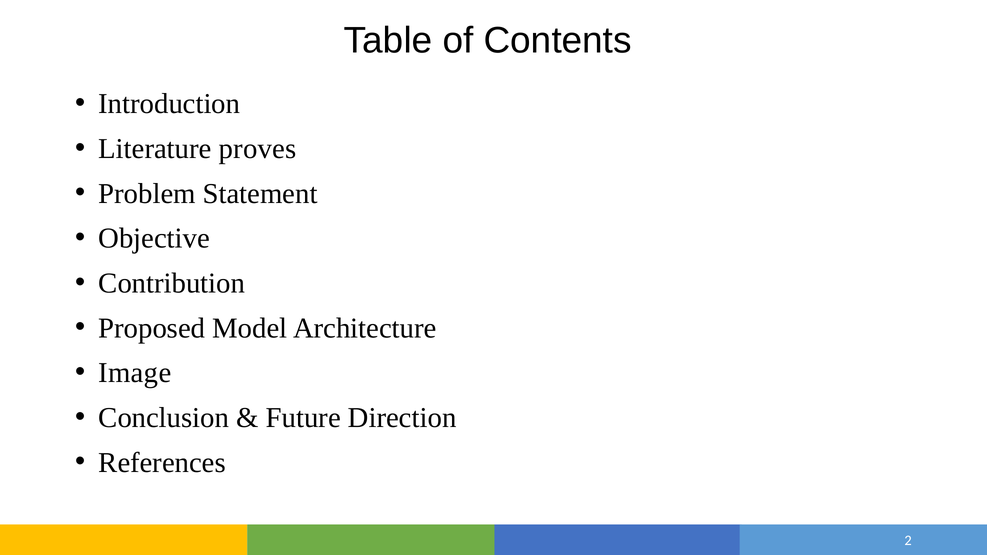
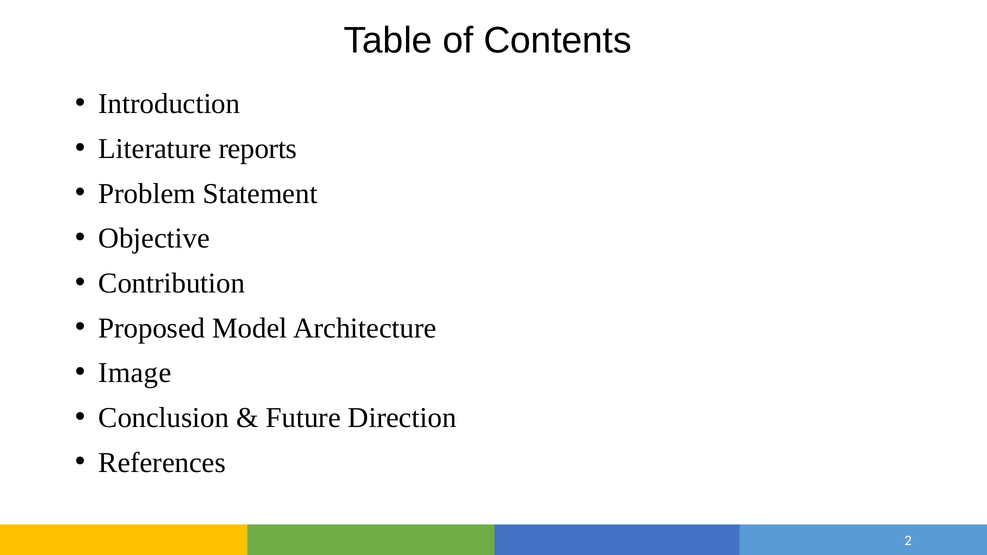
proves: proves -> reports
